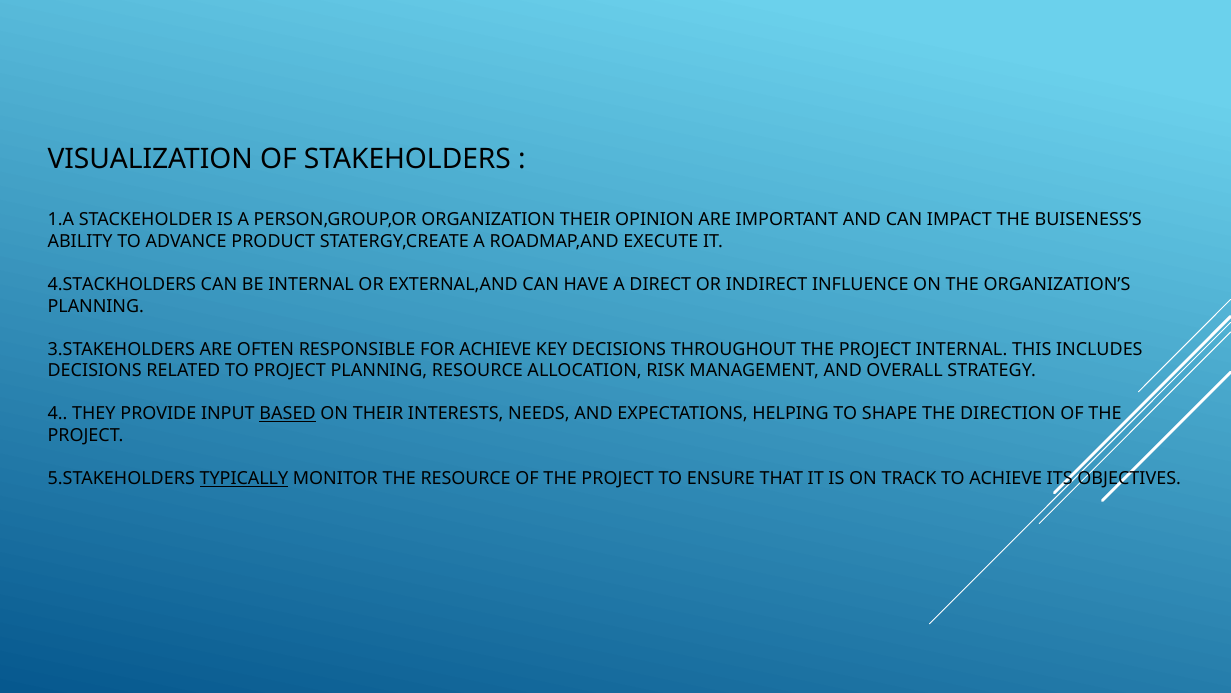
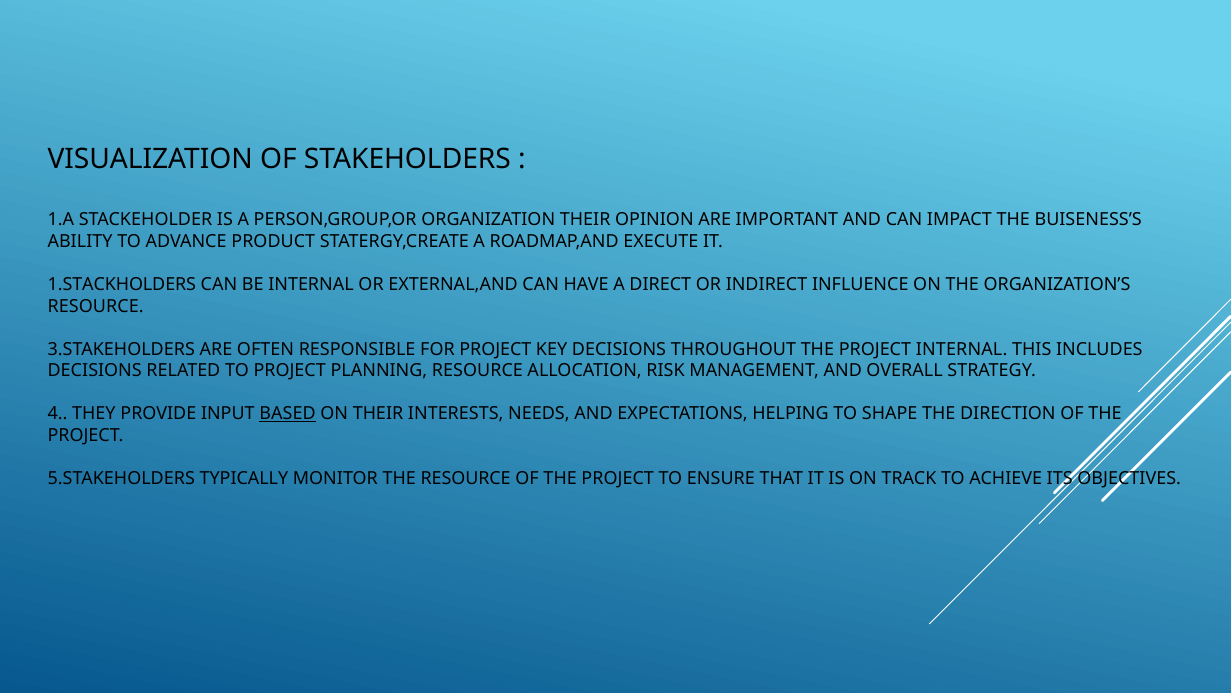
4.STACKHOLDERS: 4.STACKHOLDERS -> 1.STACKHOLDERS
PLANNING at (96, 306): PLANNING -> RESOURCE
FOR ACHIEVE: ACHIEVE -> PROJECT
TYPICALLY underline: present -> none
